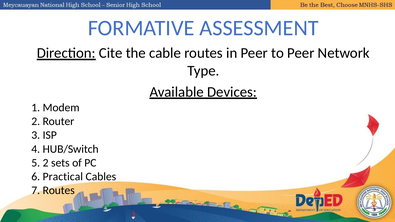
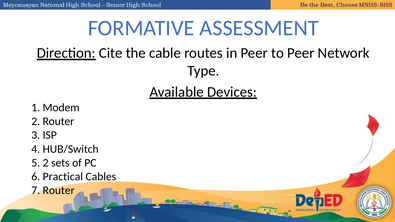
7 Routes: Routes -> Router
